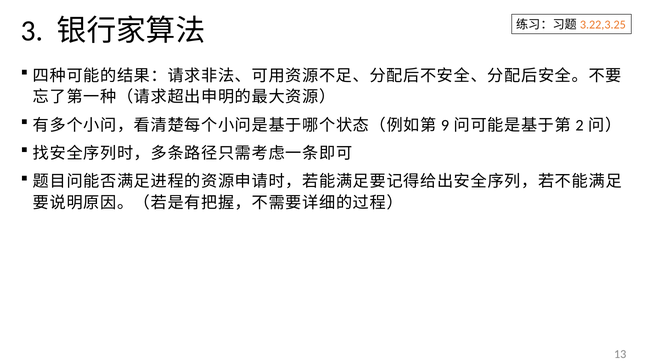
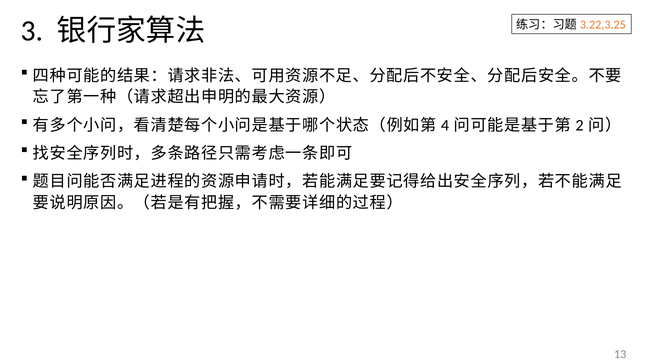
9: 9 -> 4
